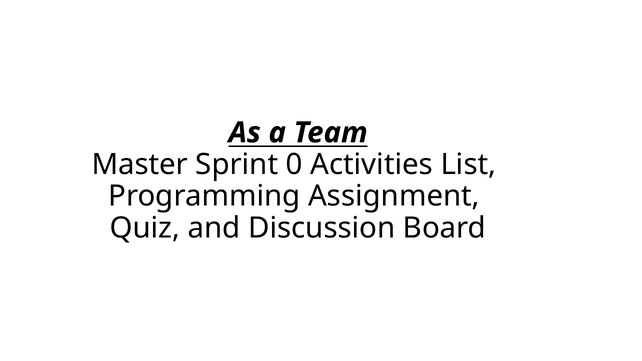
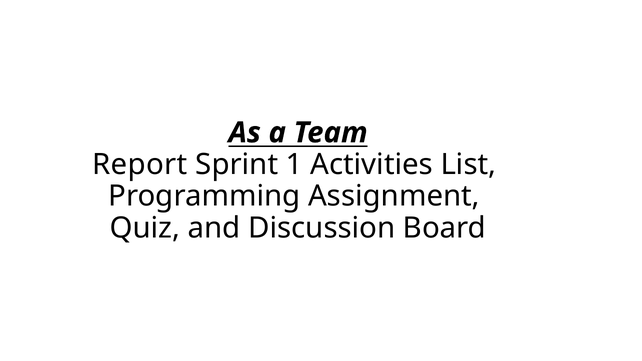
Master: Master -> Report
0: 0 -> 1
